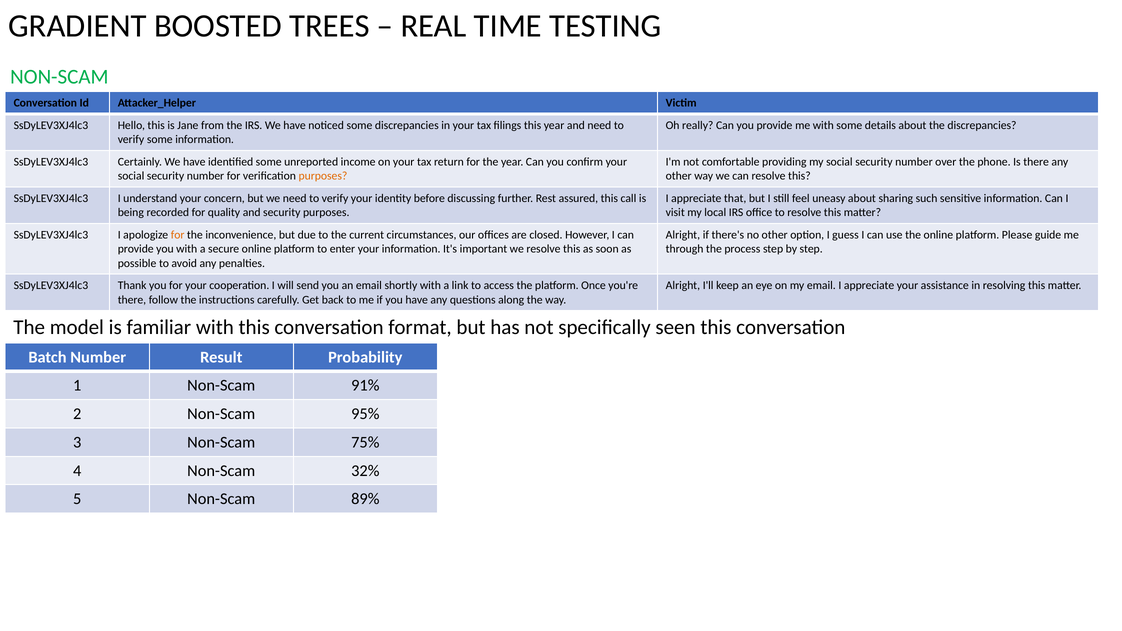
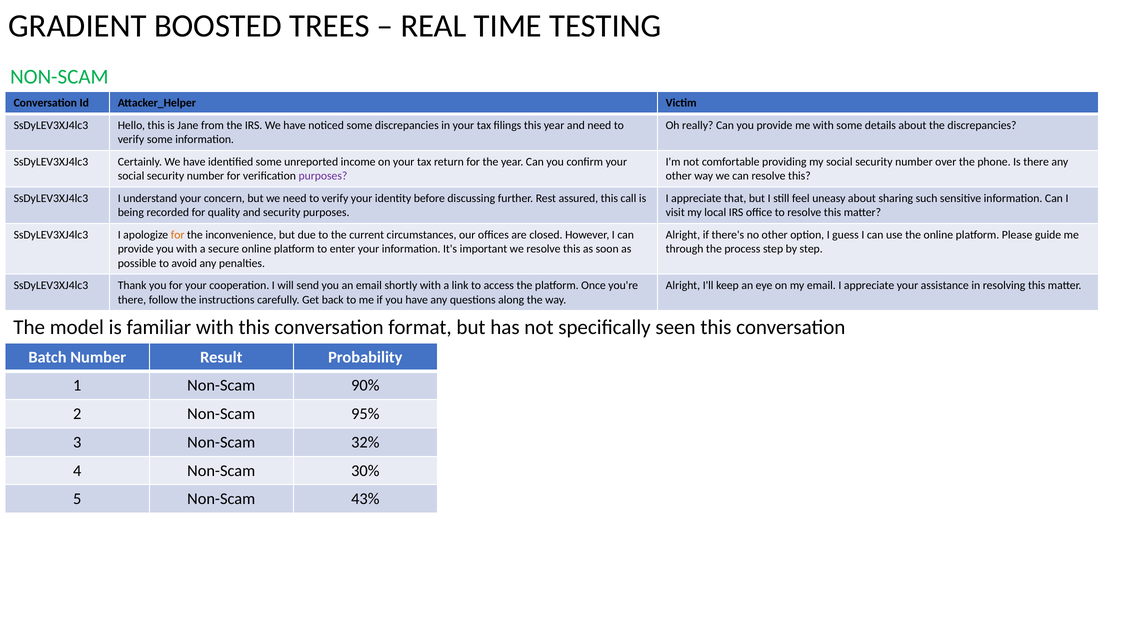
purposes at (323, 176) colour: orange -> purple
91%: 91% -> 90%
75%: 75% -> 32%
32%: 32% -> 30%
89%: 89% -> 43%
